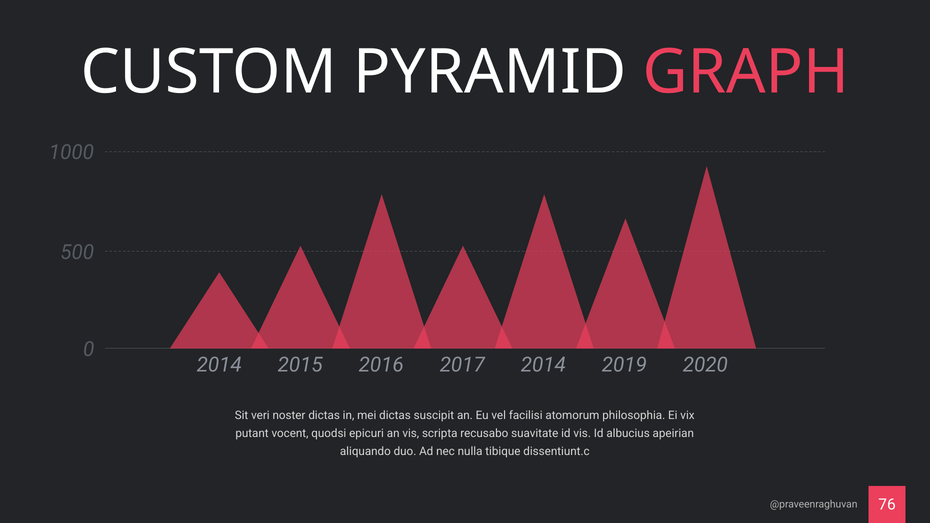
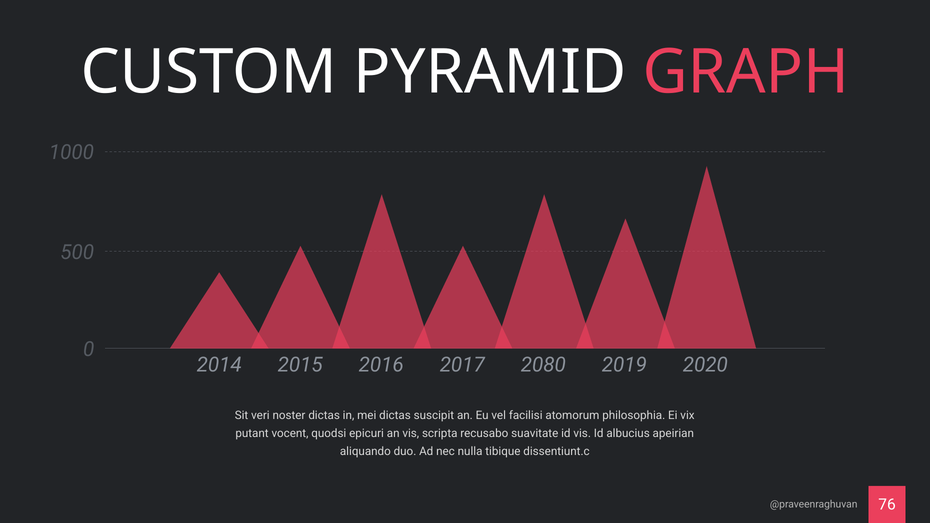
2017 2014: 2014 -> 2080
